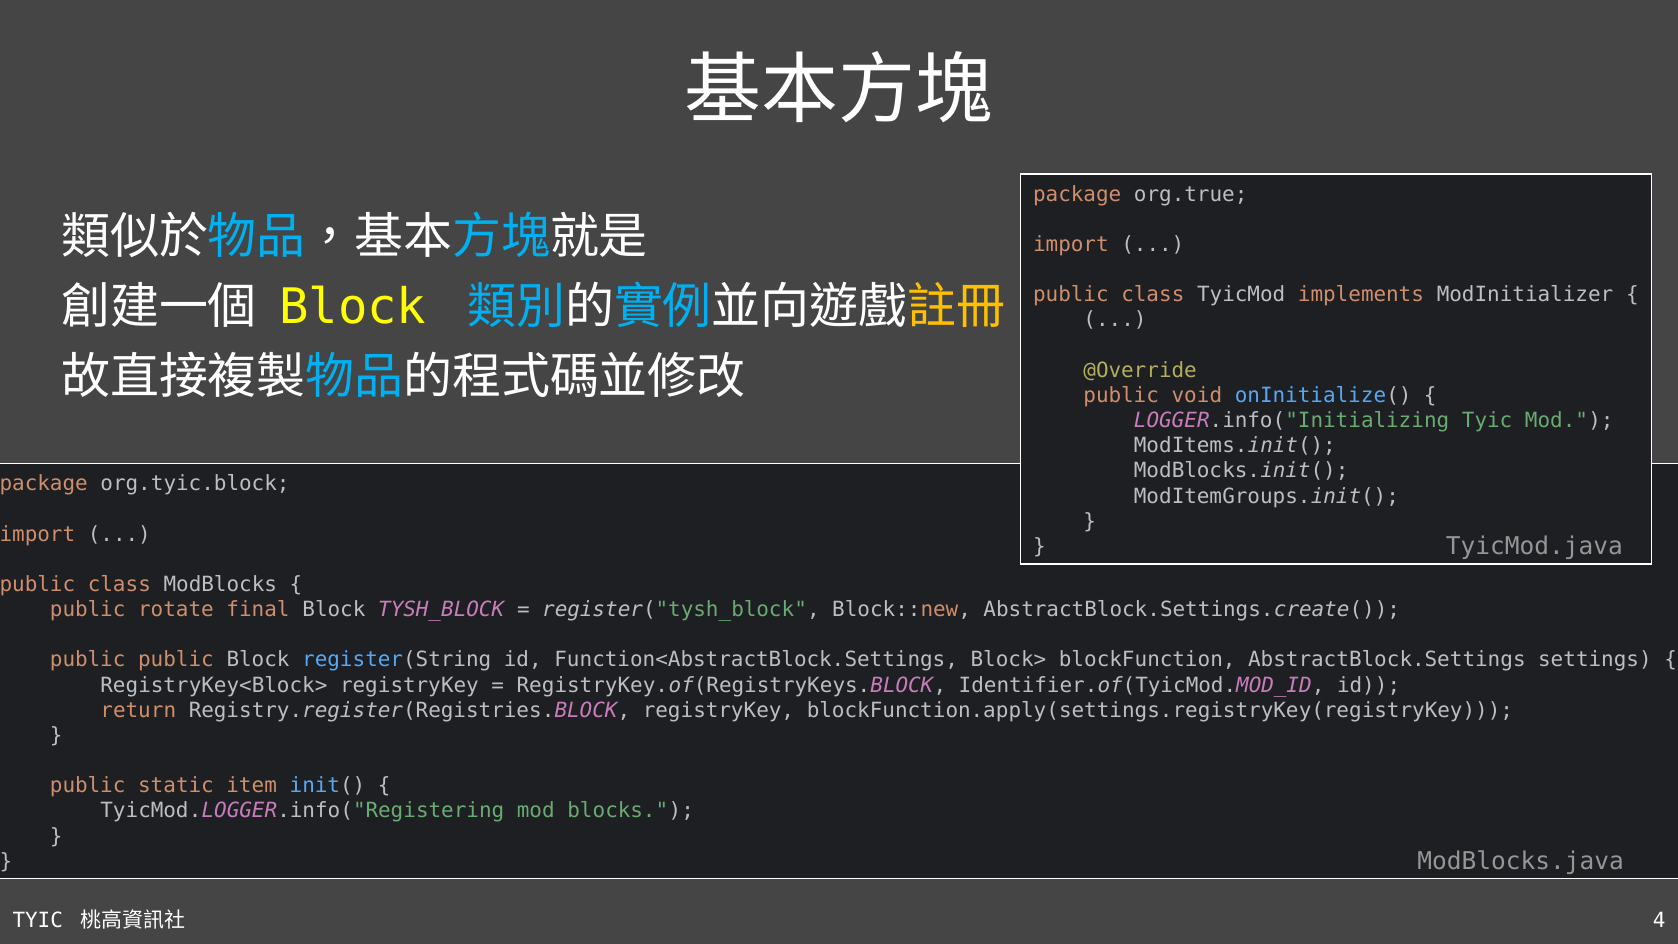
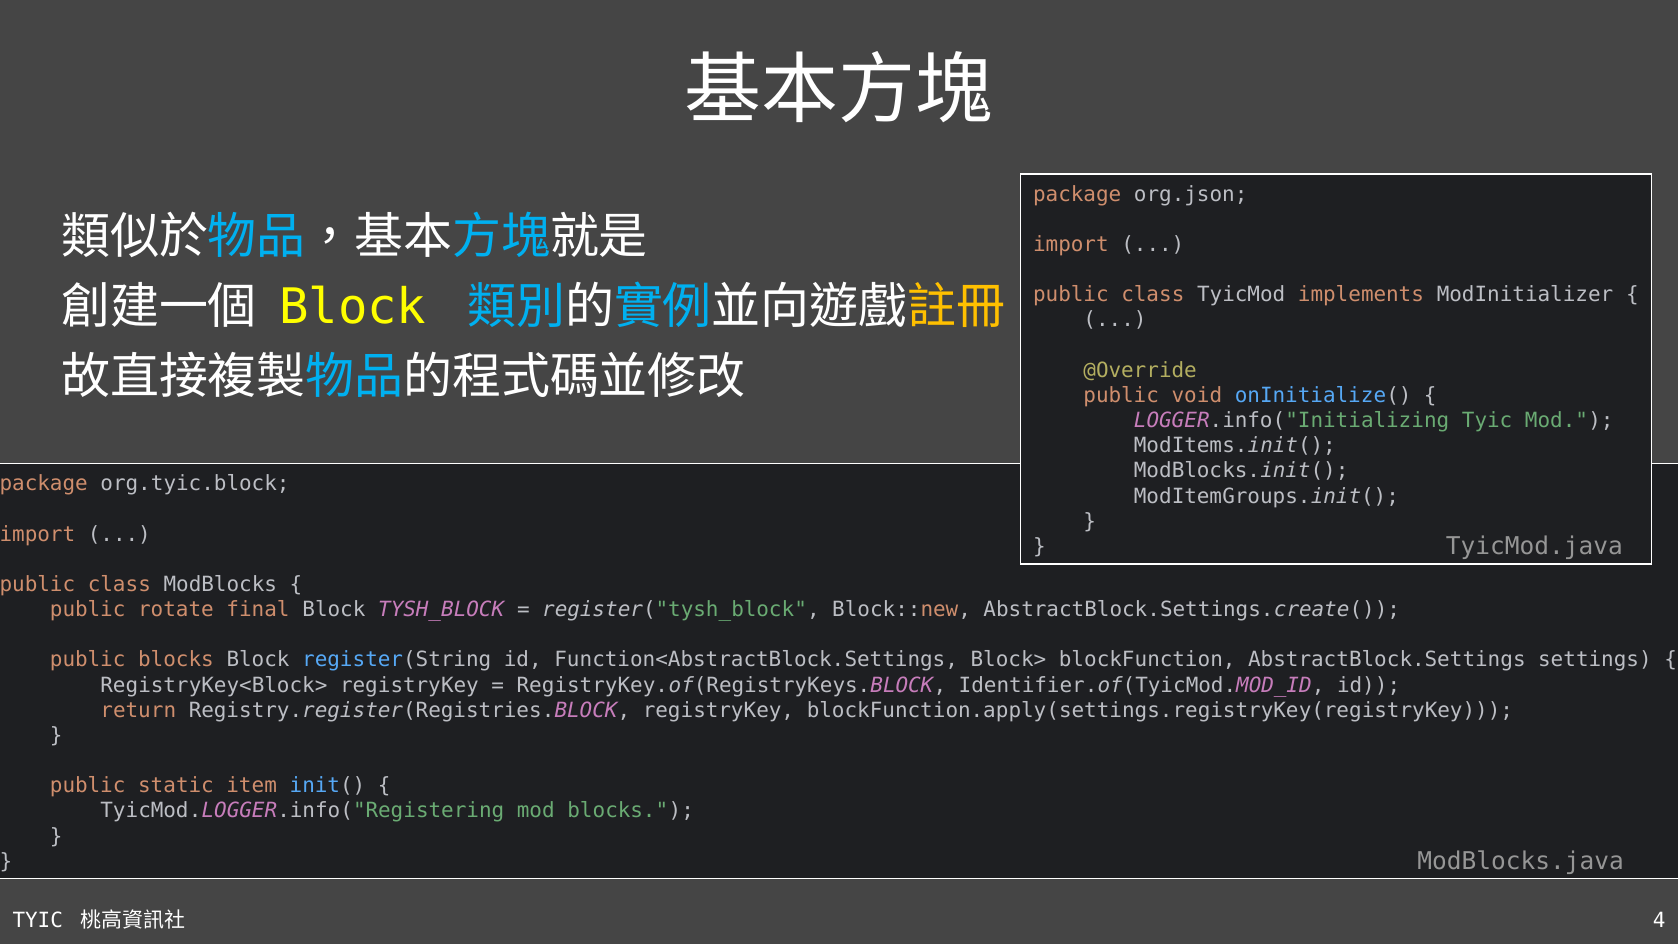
org.true: org.true -> org.json
public public: public -> blocks
